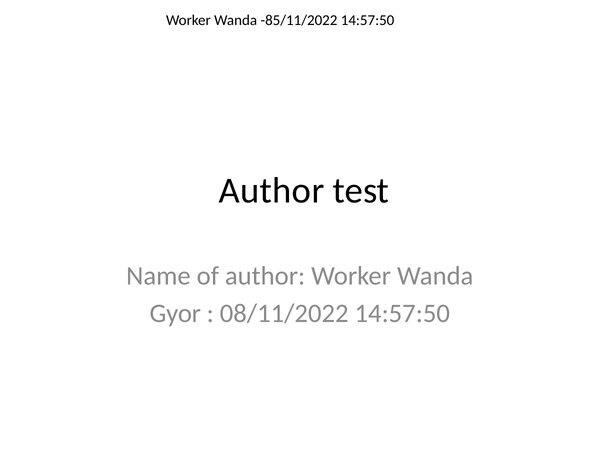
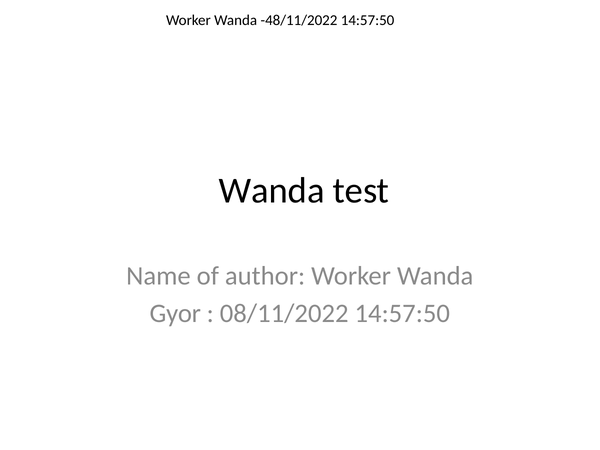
-85/11/2022: -85/11/2022 -> -48/11/2022
Author at (271, 191): Author -> Wanda
